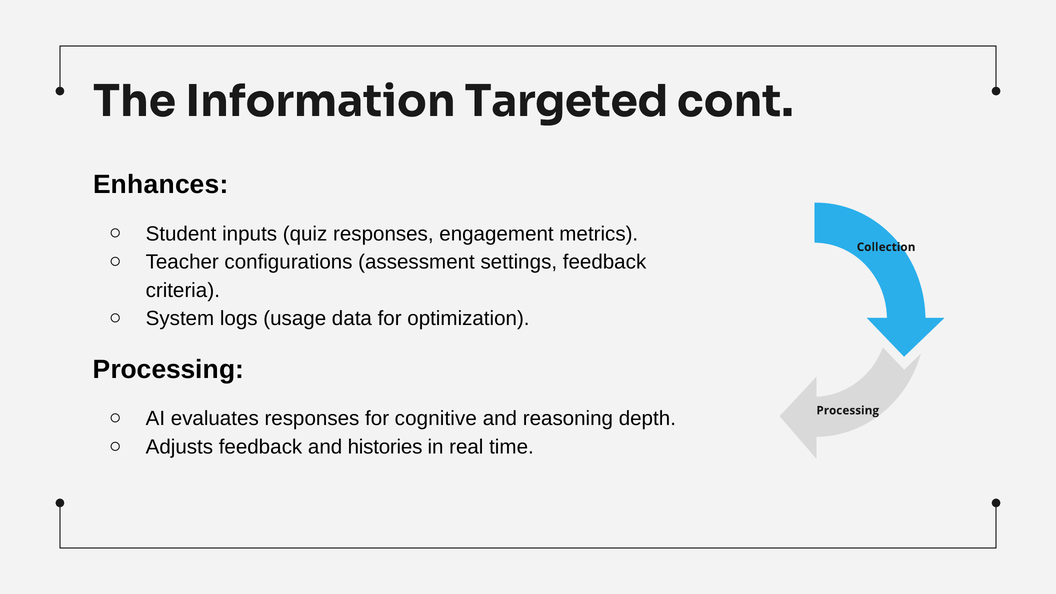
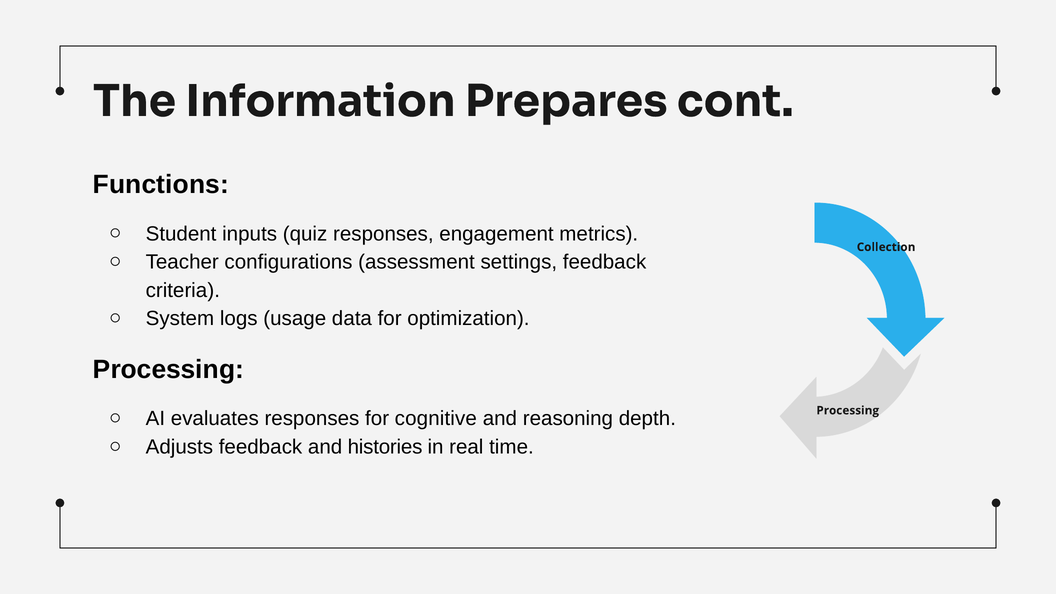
Targeted: Targeted -> Prepares
Enhances: Enhances -> Functions
